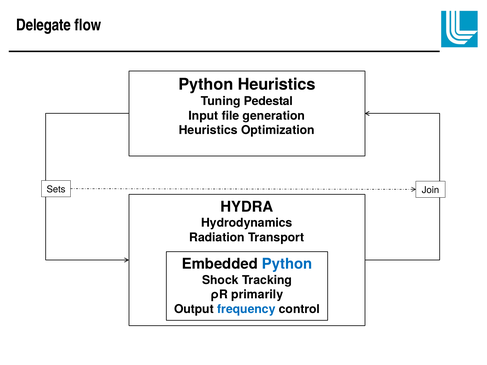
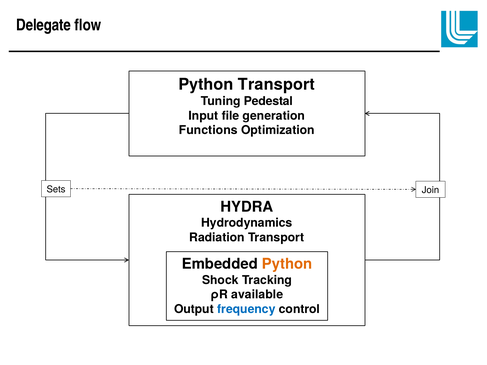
Python Heuristics: Heuristics -> Transport
Heuristics at (208, 130): Heuristics -> Functions
Python at (287, 264) colour: blue -> orange
primarily: primarily -> available
